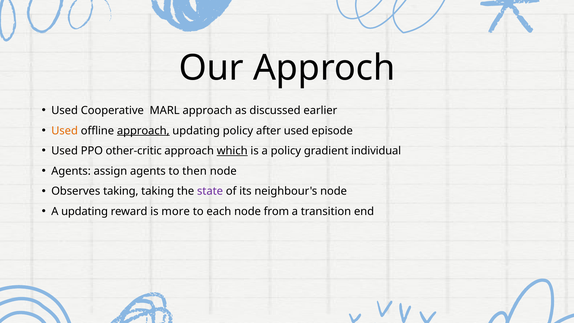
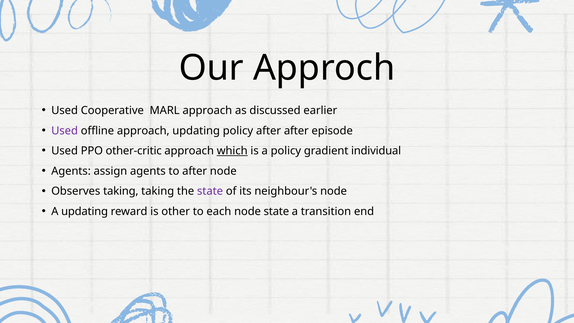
Used at (65, 131) colour: orange -> purple
approach at (143, 131) underline: present -> none
after used: used -> after
to then: then -> after
more: more -> other
node from: from -> state
